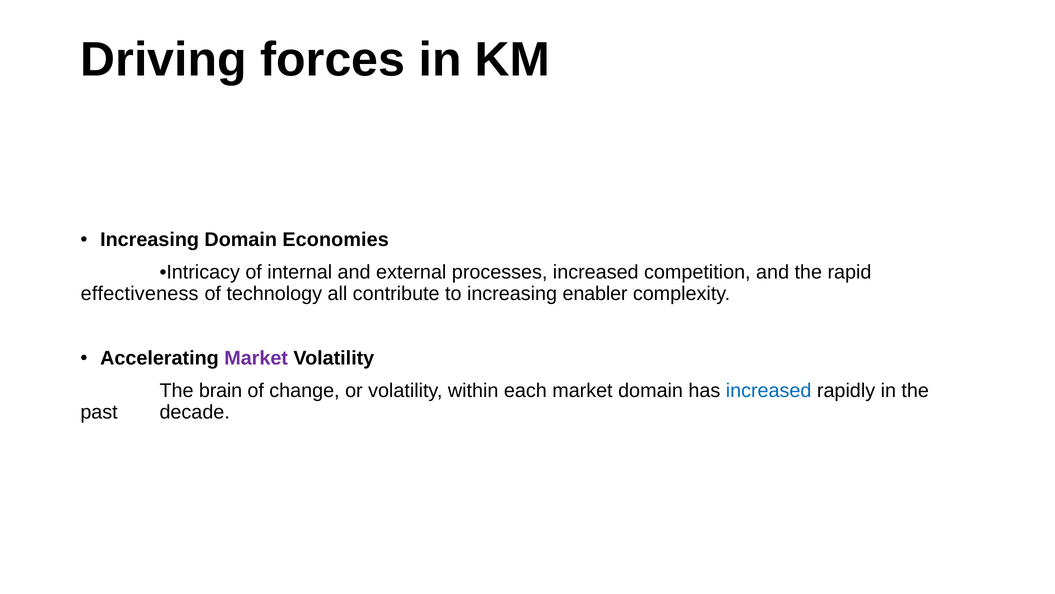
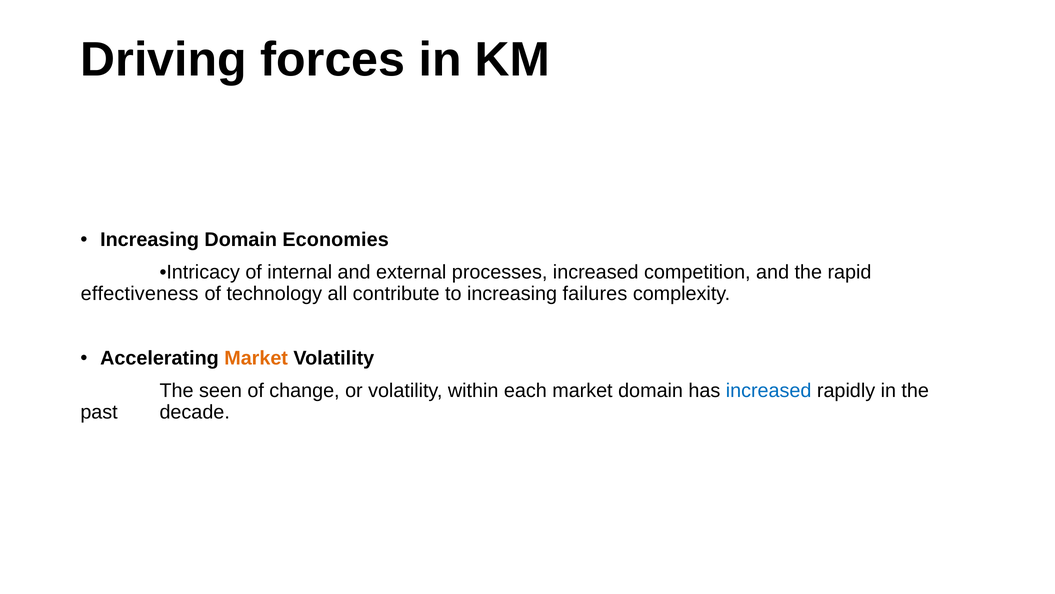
enabler: enabler -> failures
Market at (256, 358) colour: purple -> orange
brain: brain -> seen
